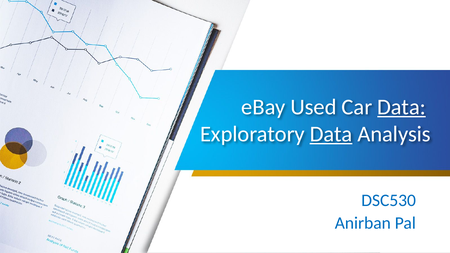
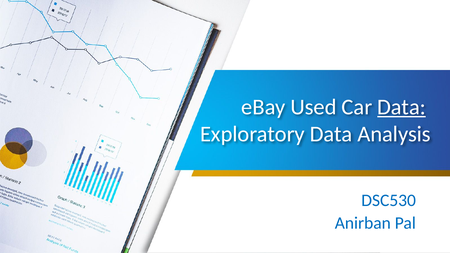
Data at (331, 134) underline: present -> none
